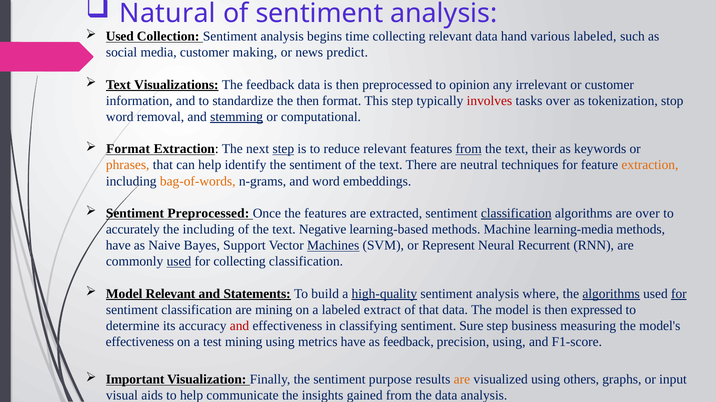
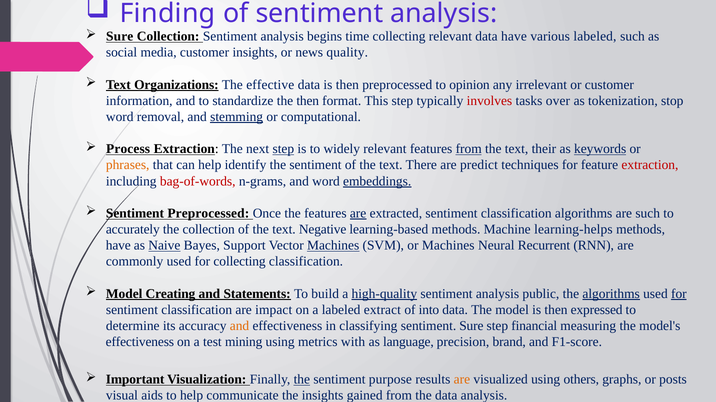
Natural: Natural -> Finding
Used at (120, 36): Used -> Sure
data hand: hand -> have
customer making: making -> insights
predict: predict -> quality
Visualizations: Visualizations -> Organizations
The feedback: feedback -> effective
Format at (128, 149): Format -> Process
reduce: reduce -> widely
keywords underline: none -> present
neutral: neutral -> predict
extraction at (650, 165) colour: orange -> red
bag-of-words colour: orange -> red
embeddings underline: none -> present
are at (358, 214) underline: none -> present
classification at (516, 214) underline: present -> none
are over: over -> such
the including: including -> collection
learning-media: learning-media -> learning-helps
Naive underline: none -> present
or Represent: Represent -> Machines
used at (179, 262) underline: present -> none
Model Relevant: Relevant -> Creating
where: where -> public
are mining: mining -> impact
of that: that -> into
and at (240, 326) colour: red -> orange
business: business -> financial
metrics have: have -> with
as feedback: feedback -> language
precision using: using -> brand
the at (302, 380) underline: none -> present
input: input -> posts
